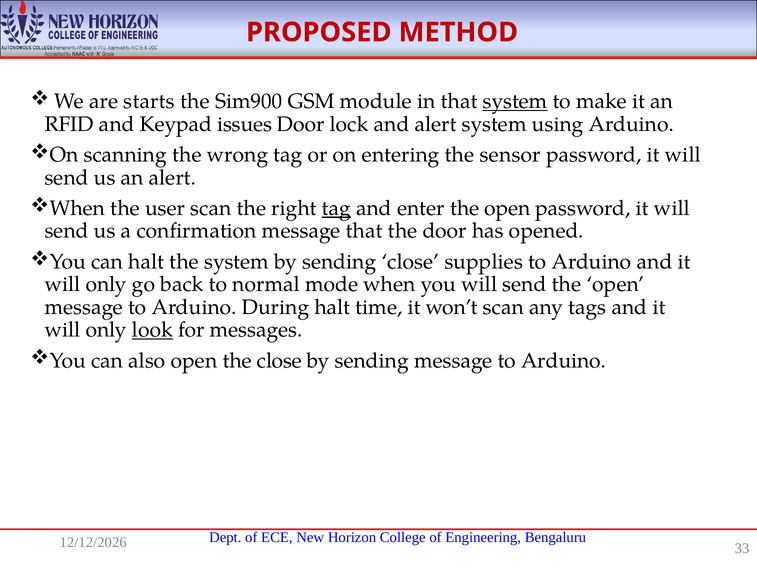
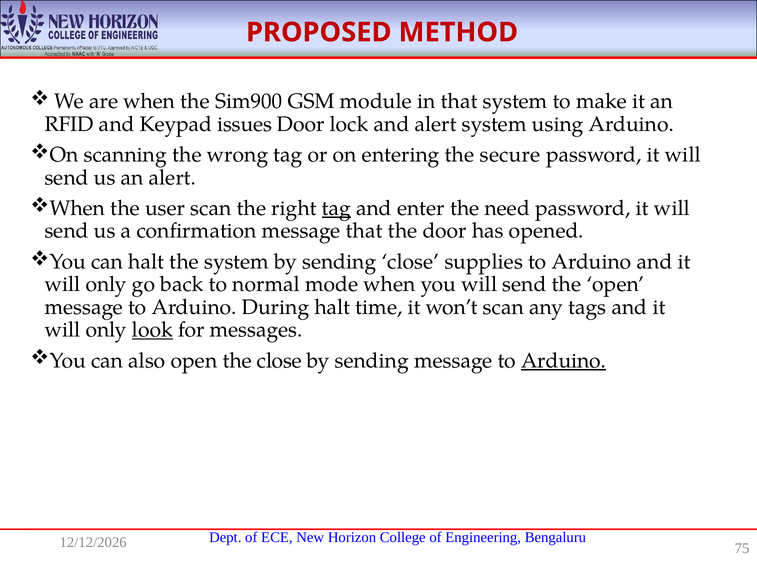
are starts: starts -> when
system at (515, 101) underline: present -> none
sensor: sensor -> secure
enter the open: open -> need
Arduino at (564, 360) underline: none -> present
33: 33 -> 75
